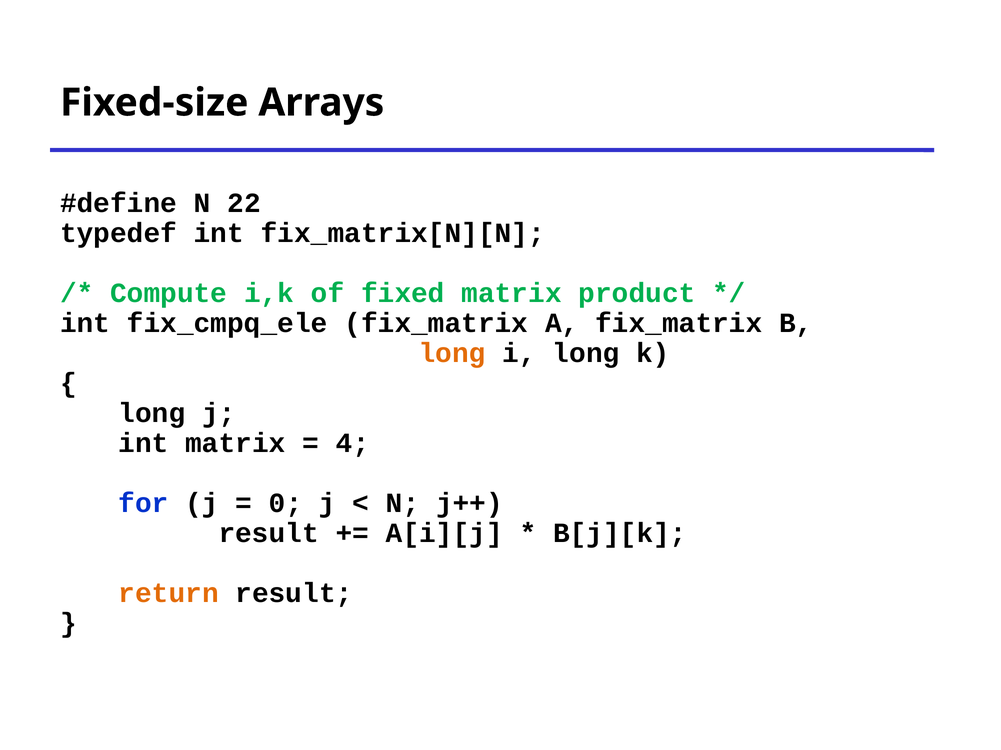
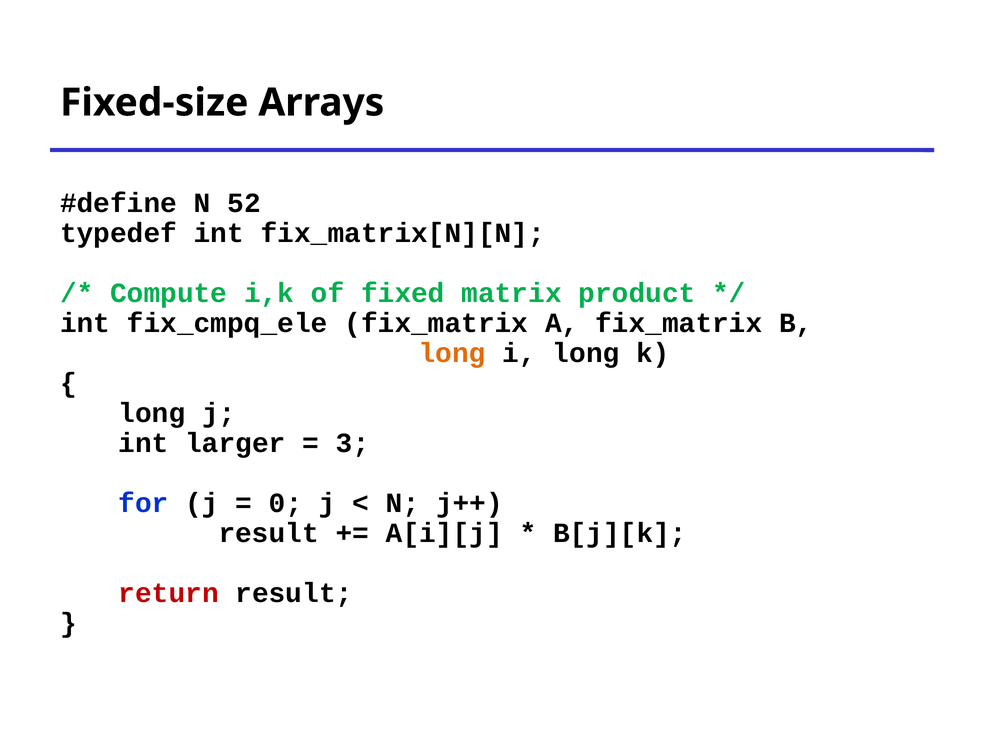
22: 22 -> 52
int matrix: matrix -> larger
4: 4 -> 3
return colour: orange -> red
